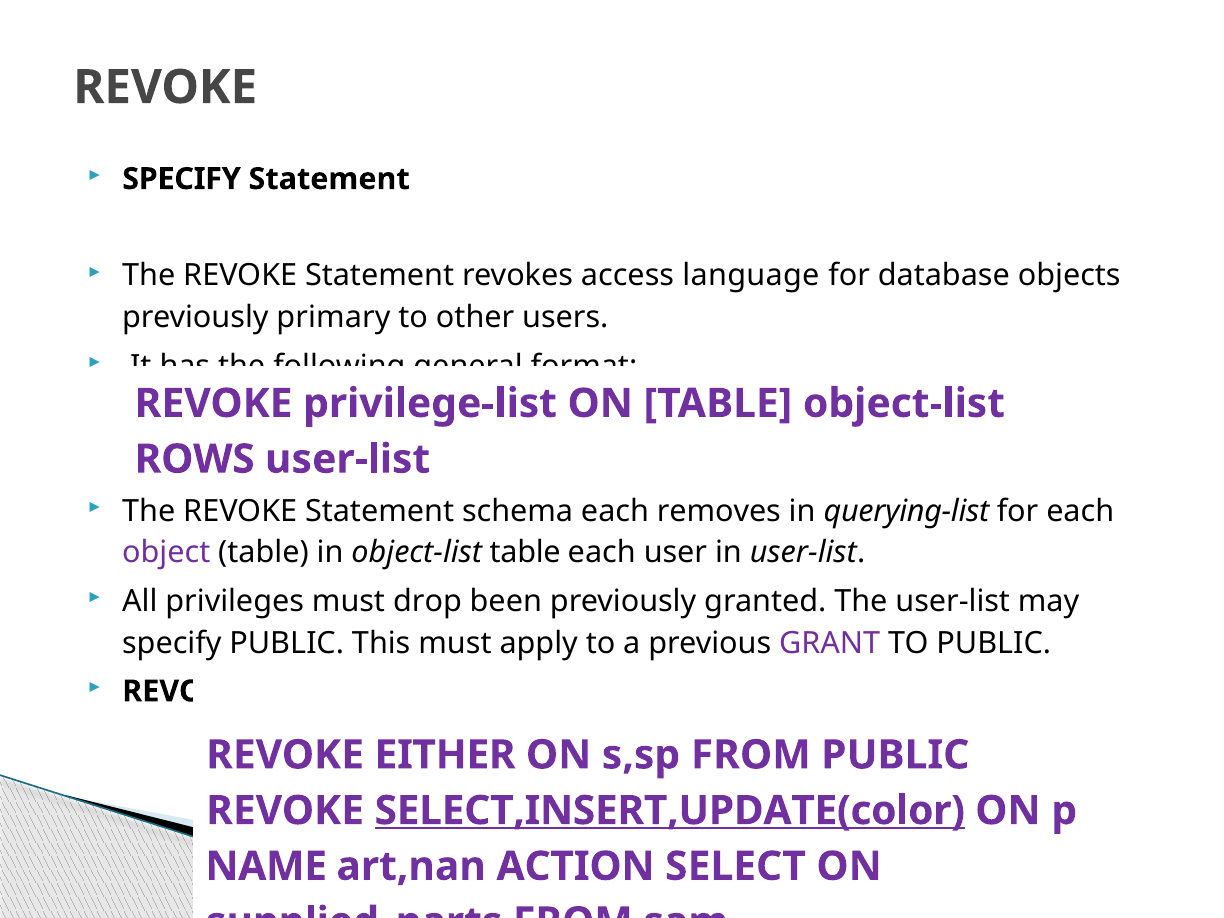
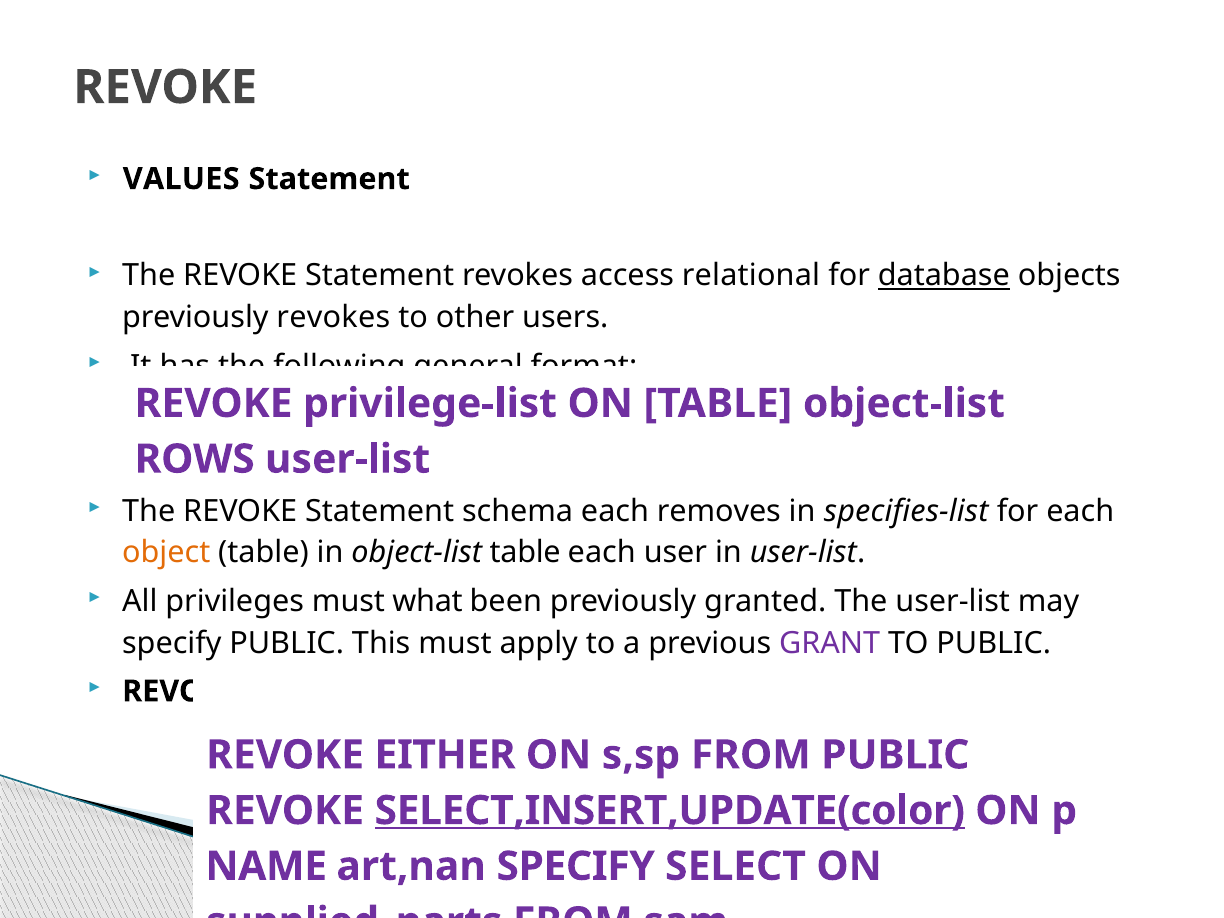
SPECIFY at (182, 179): SPECIFY -> VALUES
language: language -> relational
database underline: none -> present
previously primary: primary -> revokes
querying-list: querying-list -> specifies-list
object colour: purple -> orange
drop: drop -> what
art,nan ACTION: ACTION -> SPECIFY
